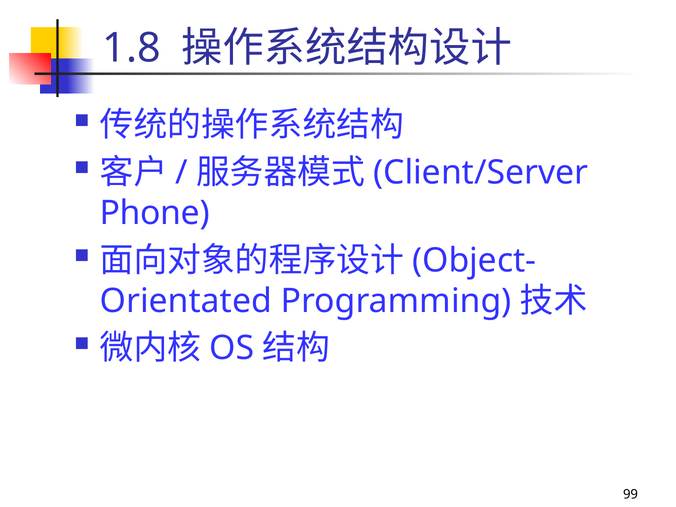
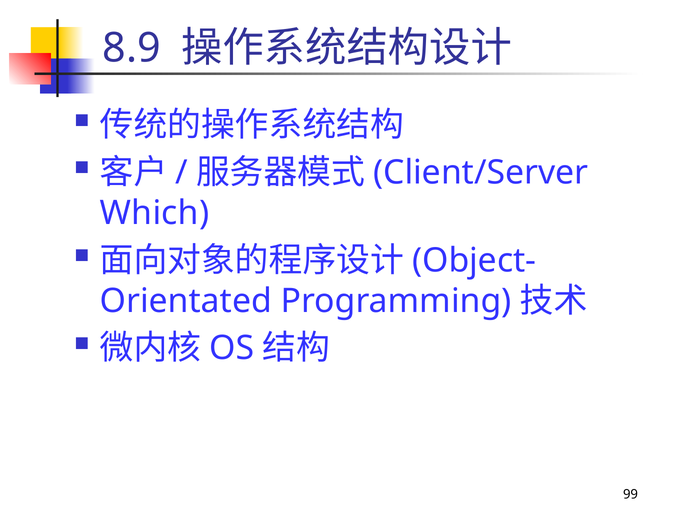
1.8: 1.8 -> 8.9
Phone: Phone -> Which
